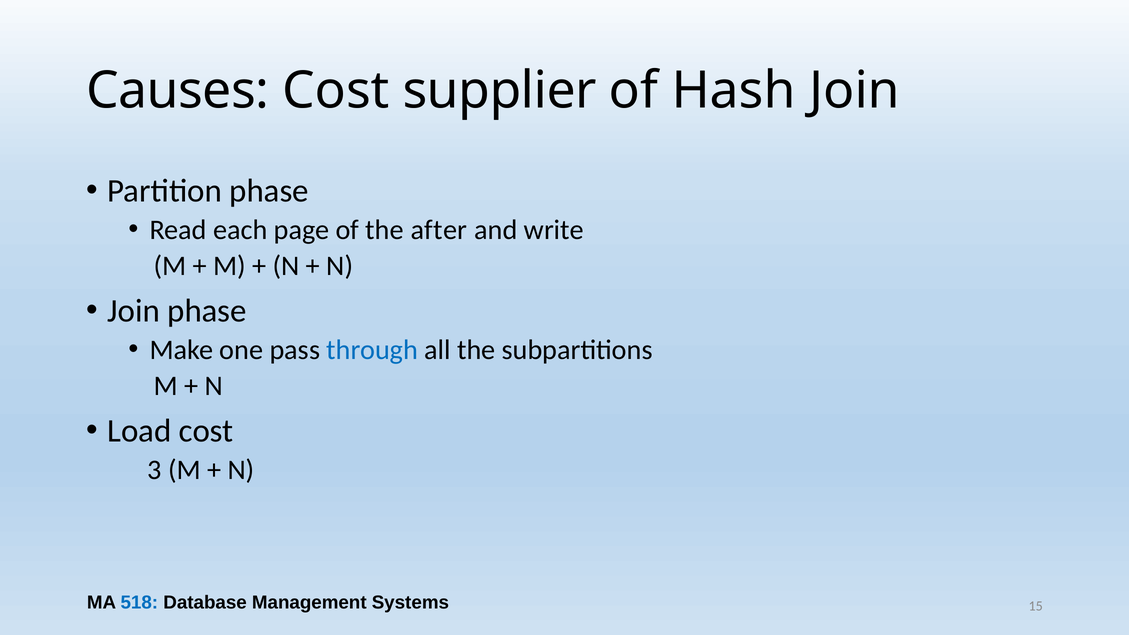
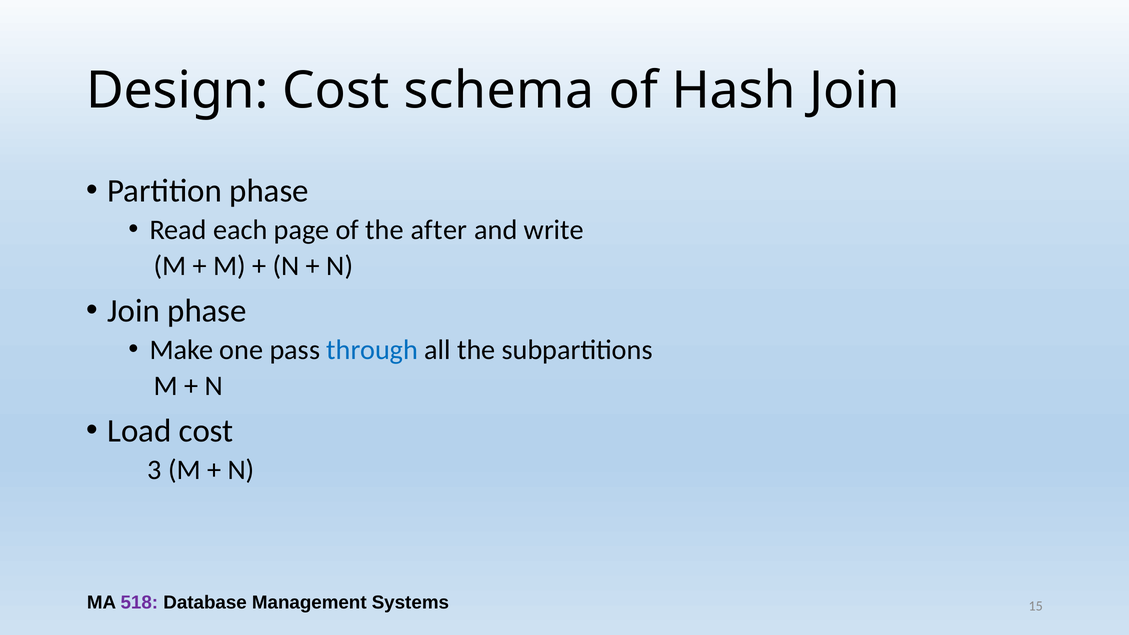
Causes: Causes -> Design
supplier: supplier -> schema
518 colour: blue -> purple
